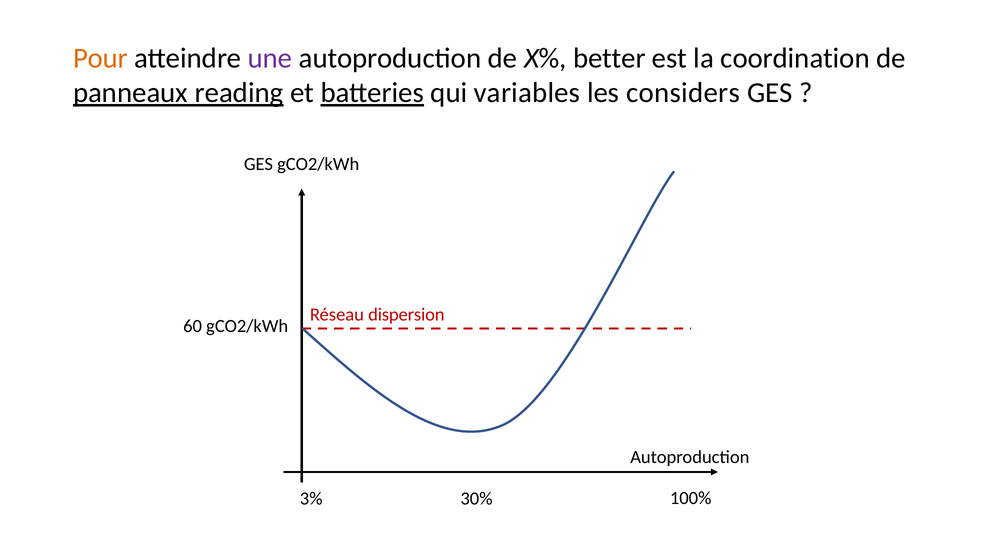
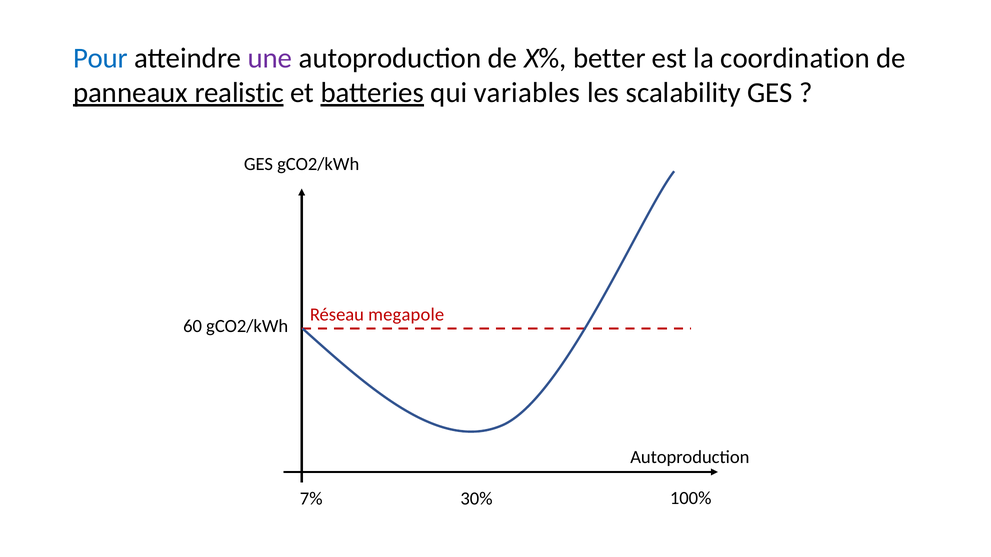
Pour colour: orange -> blue
reading: reading -> realistic
considers: considers -> scalability
dispersion: dispersion -> megapole
3%: 3% -> 7%
